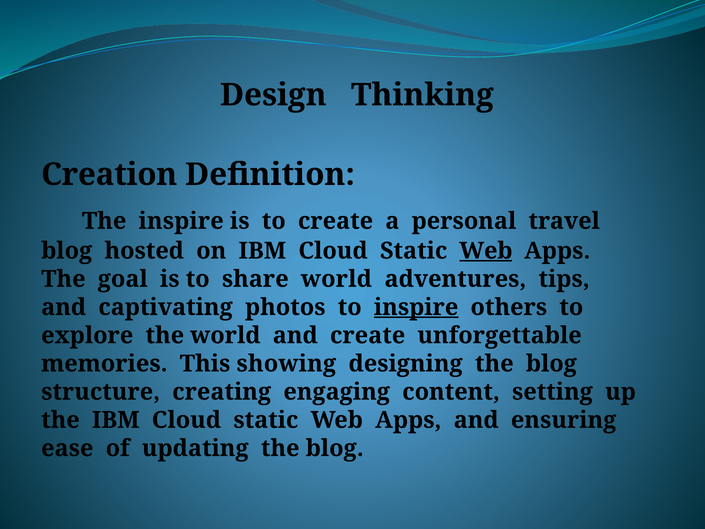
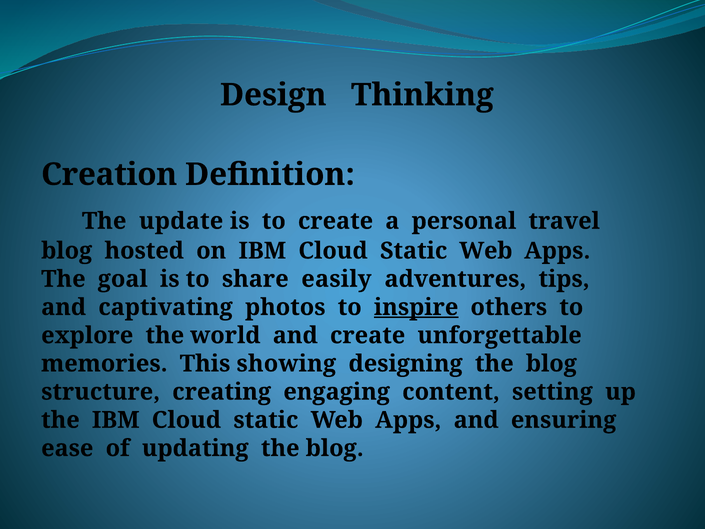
The inspire: inspire -> update
Web at (486, 251) underline: present -> none
share world: world -> easily
